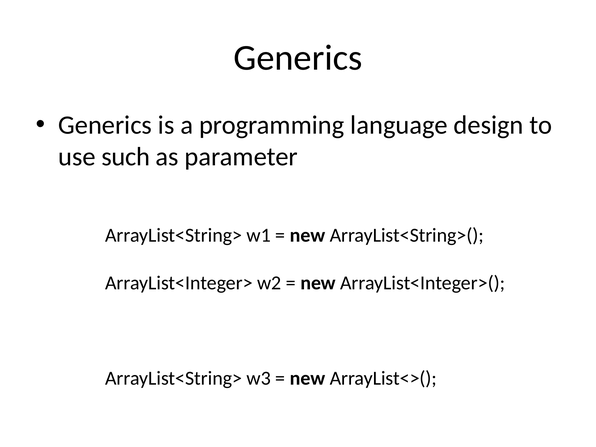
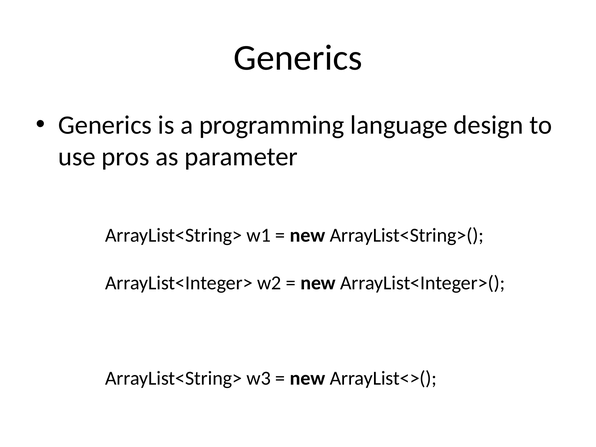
such: such -> pros
